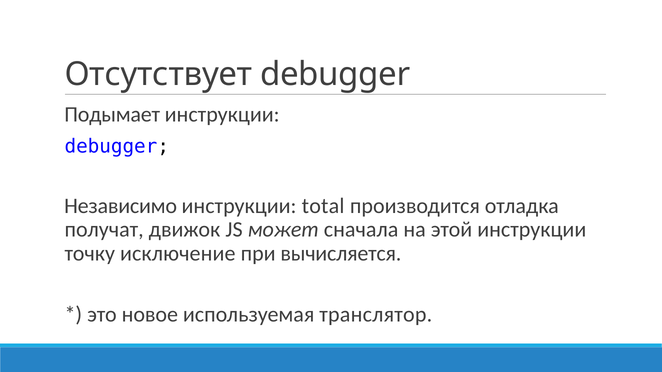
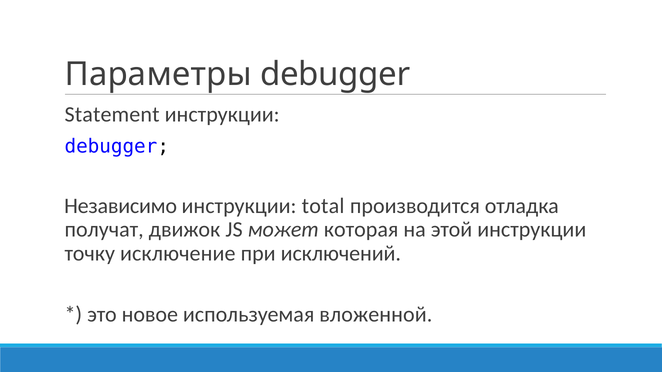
Отсутствует: Отсутствует -> Параметры
Подымает: Подымает -> Statement
сначала: сначала -> которая
вычисляется: вычисляется -> исключений
транслятор: транслятор -> вложенной
